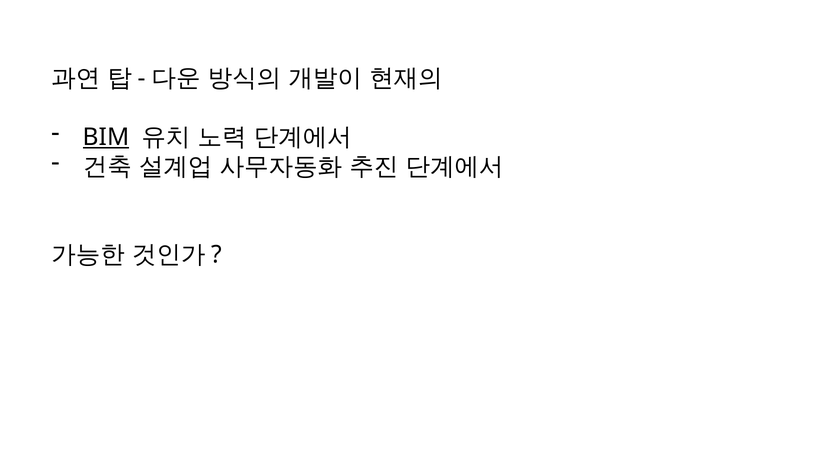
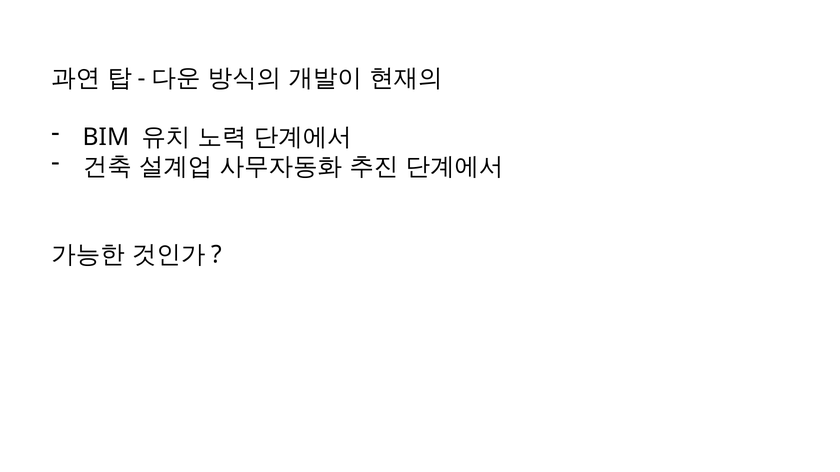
BIM underline: present -> none
